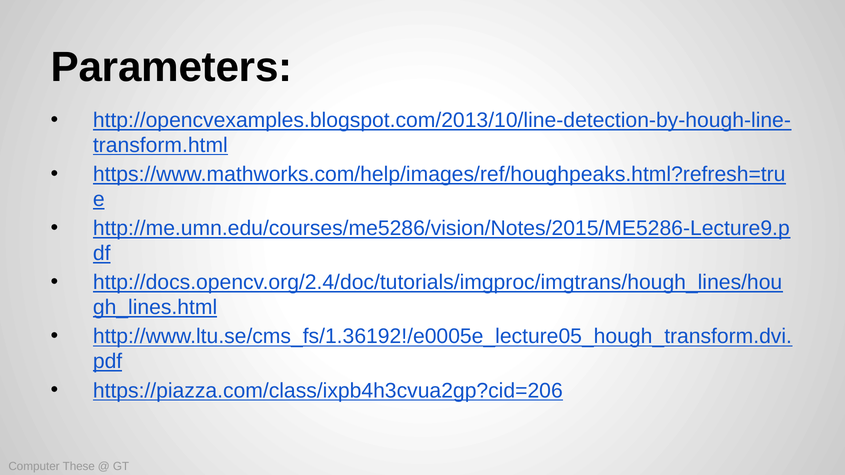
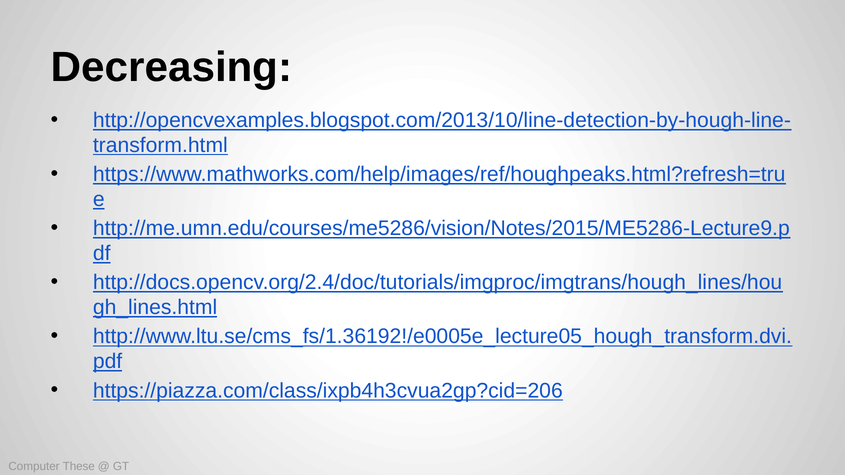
Parameters: Parameters -> Decreasing
